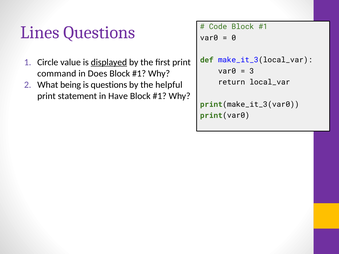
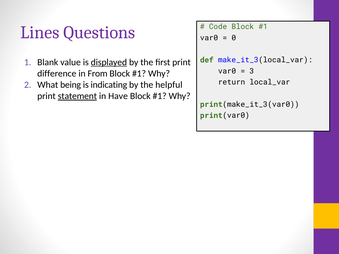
Circle: Circle -> Blank
command: command -> difference
Does: Does -> From
is questions: questions -> indicating
statement underline: none -> present
